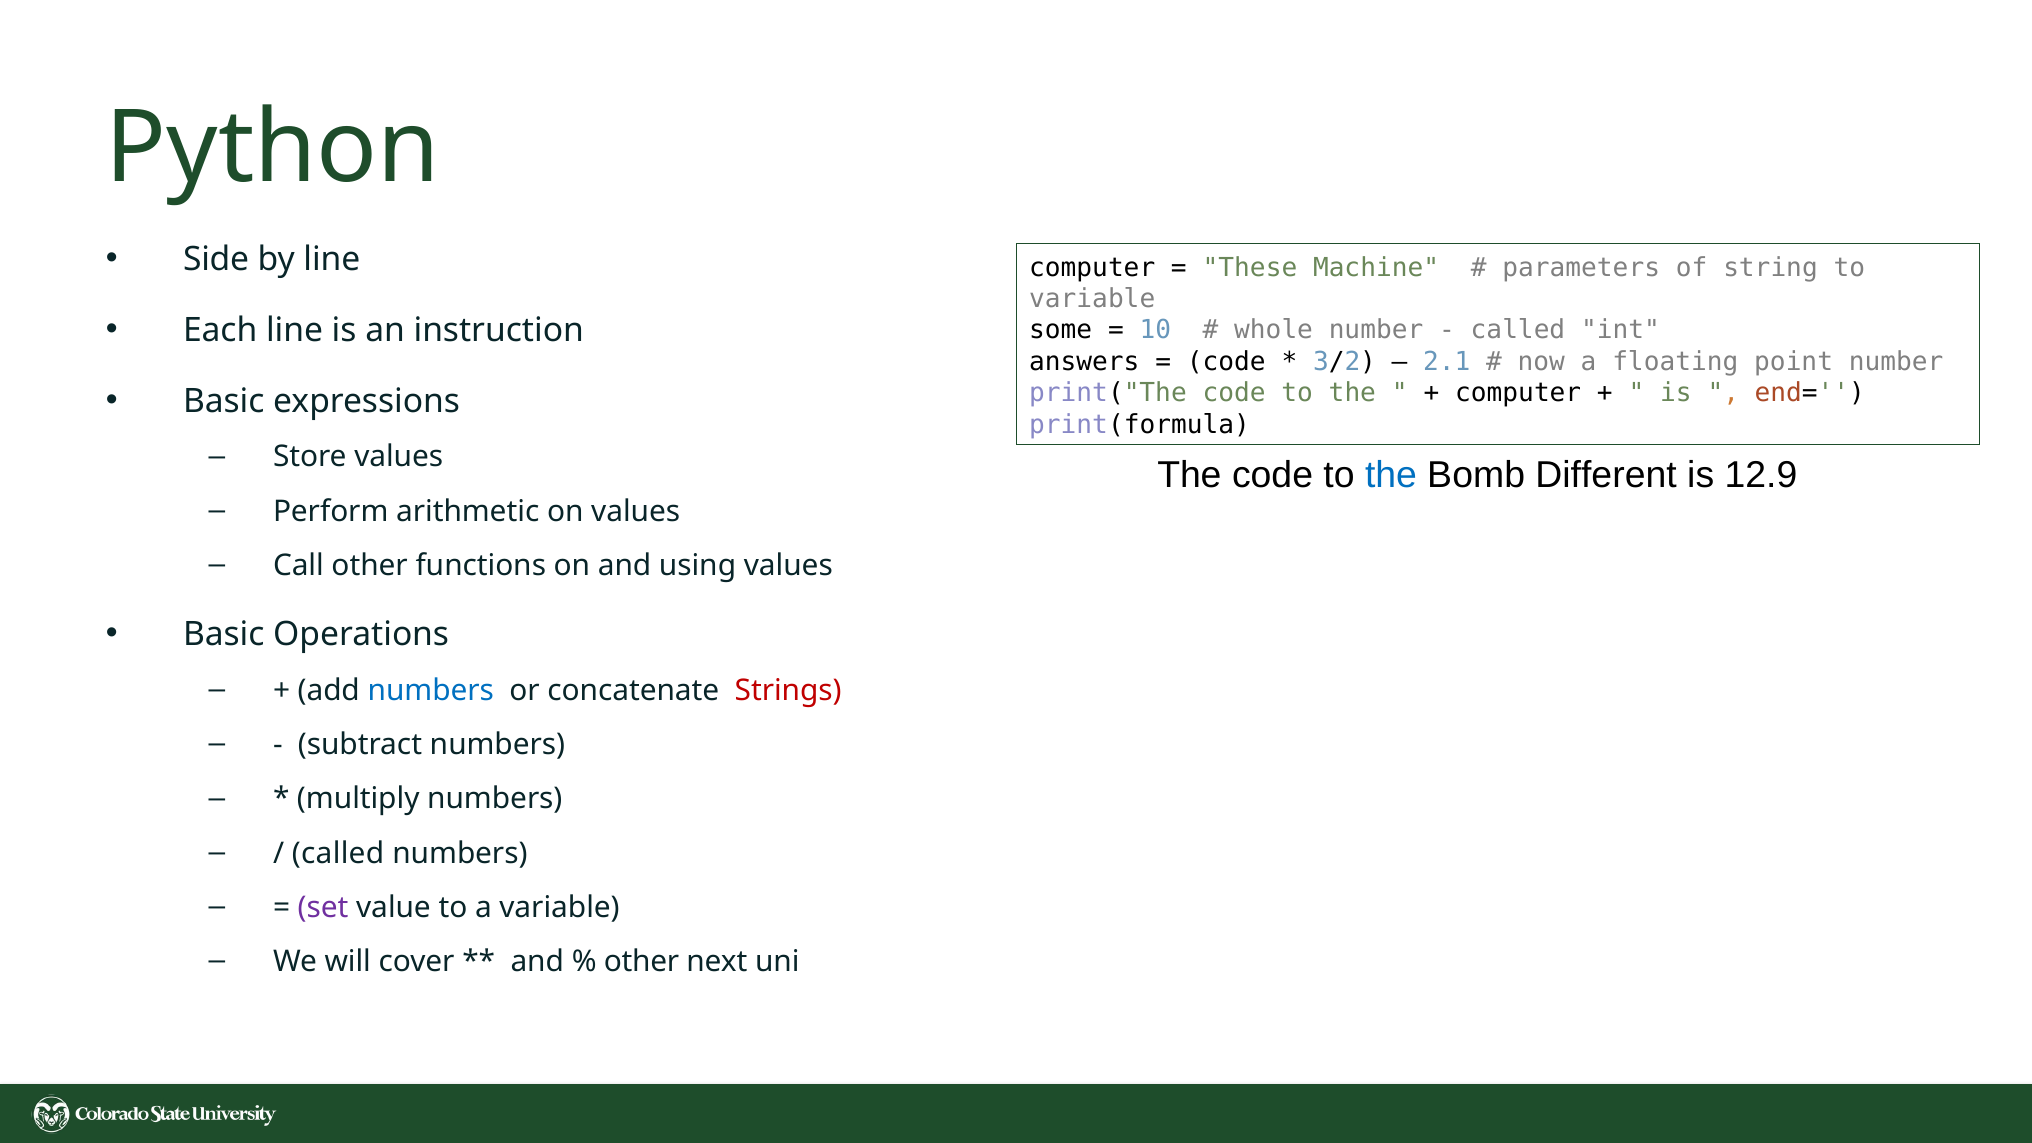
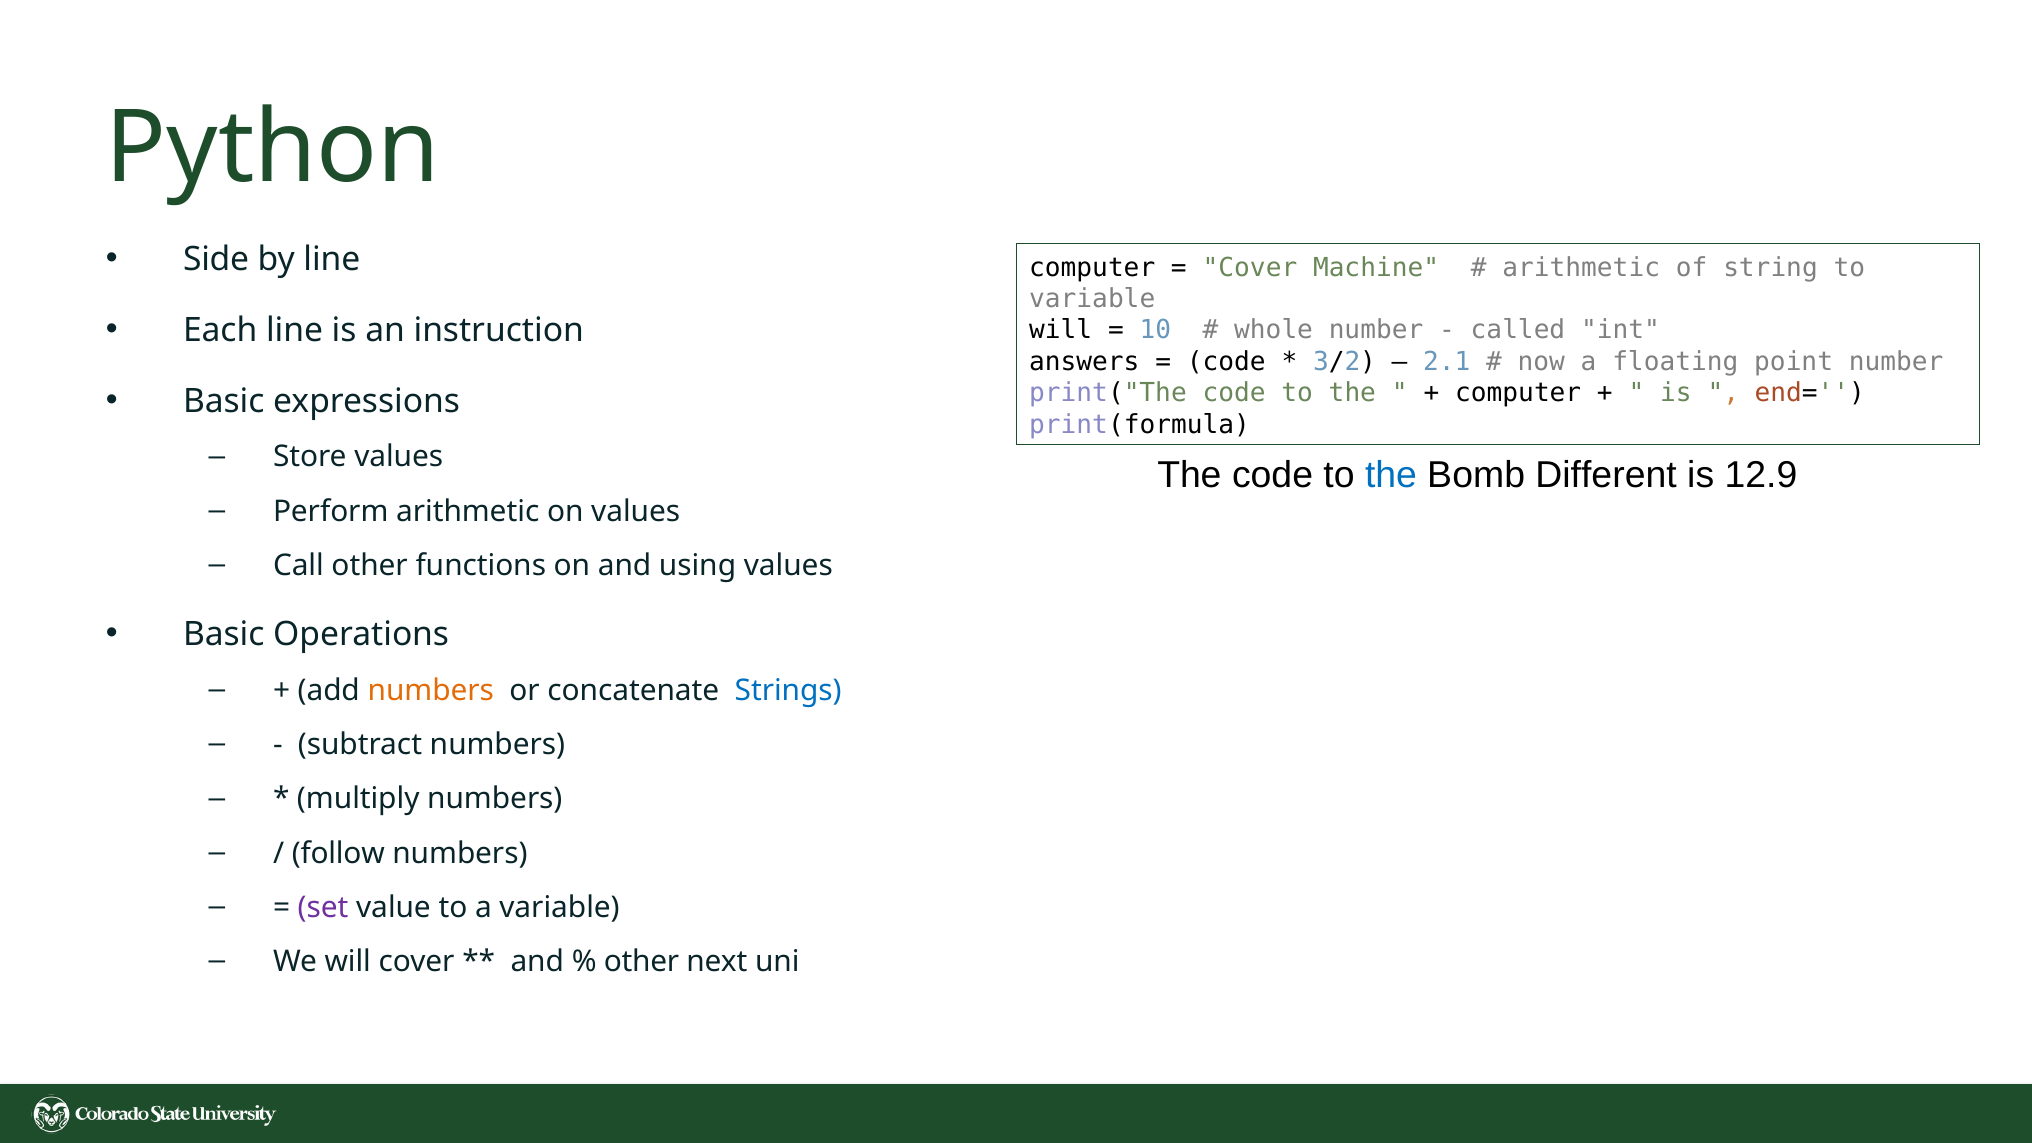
These at (1250, 267): These -> Cover
parameters at (1581, 267): parameters -> arithmetic
some at (1061, 330): some -> will
numbers at (431, 691) colour: blue -> orange
Strings colour: red -> blue
called at (338, 853): called -> follow
